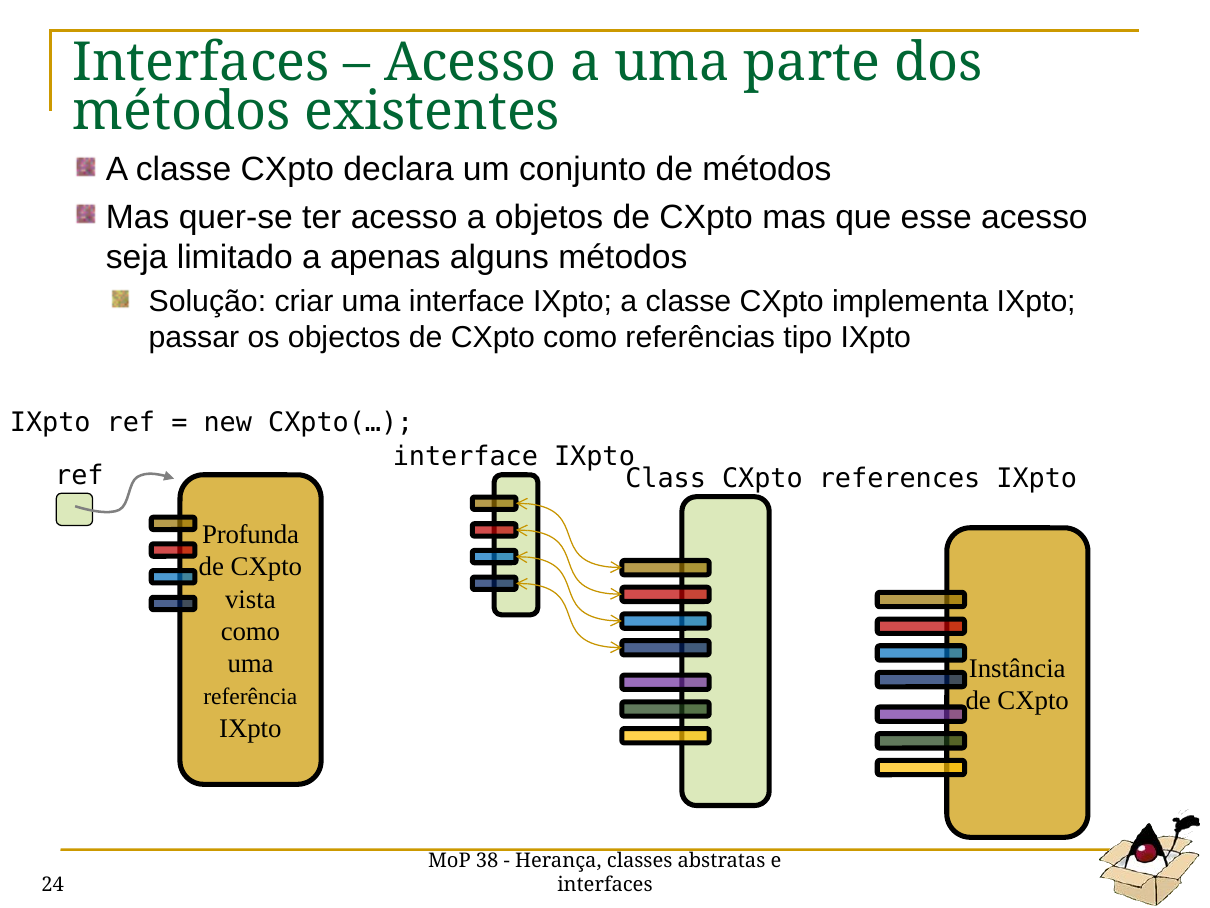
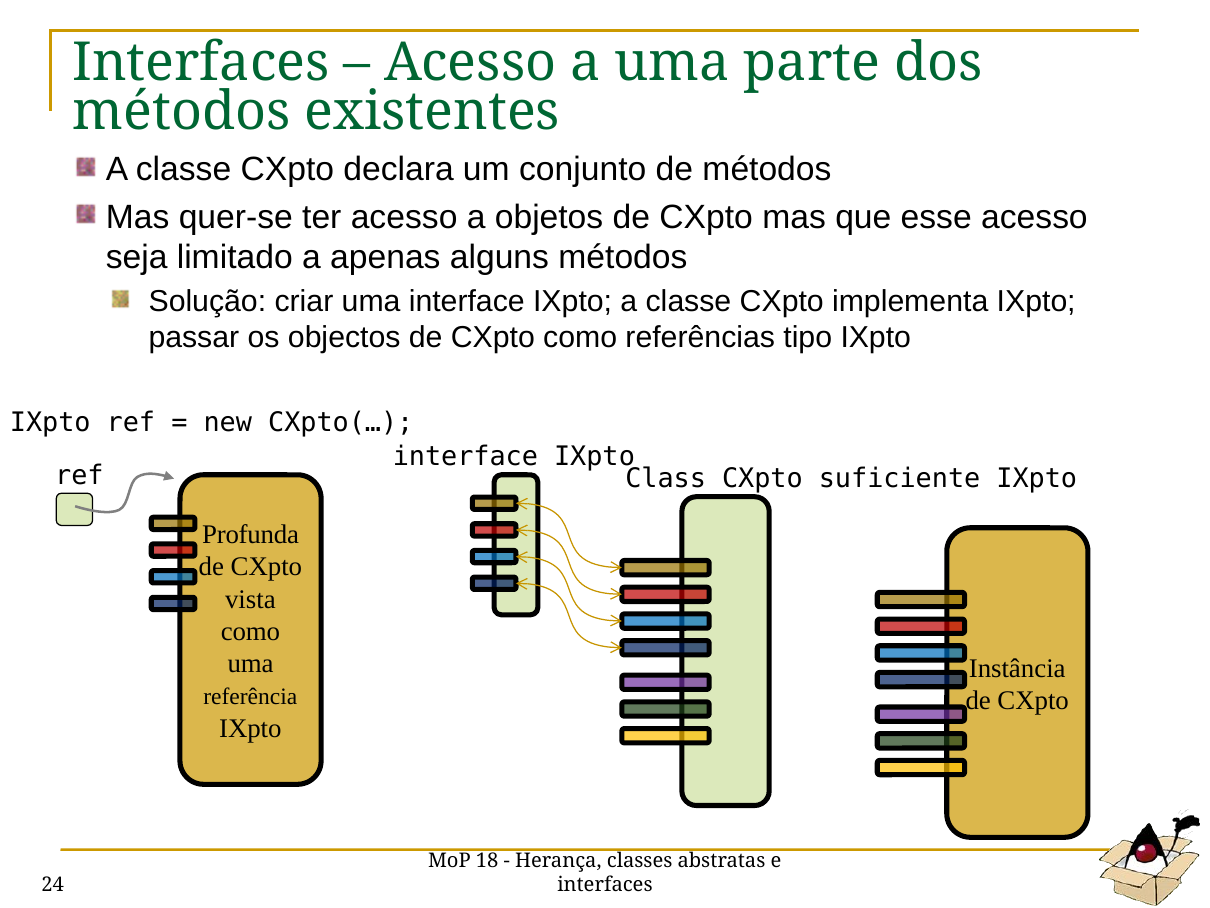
references: references -> suficiente
38: 38 -> 18
